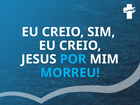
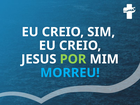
POR colour: light blue -> light green
